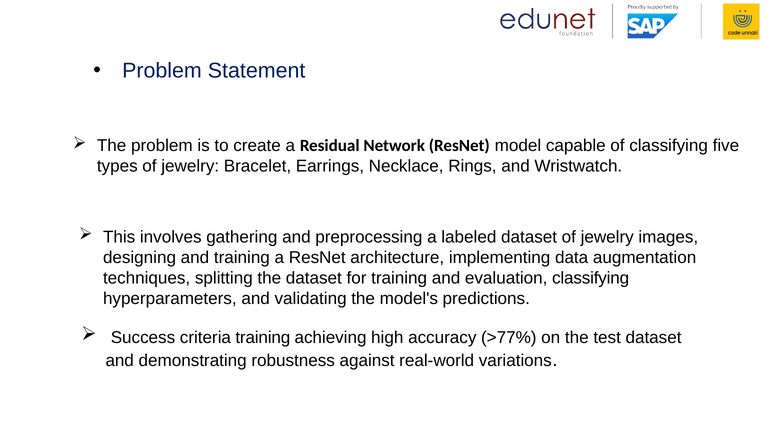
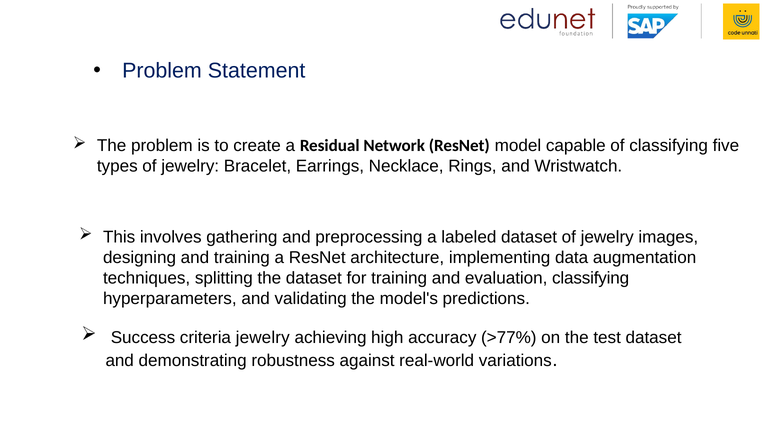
criteria training: training -> jewelry
